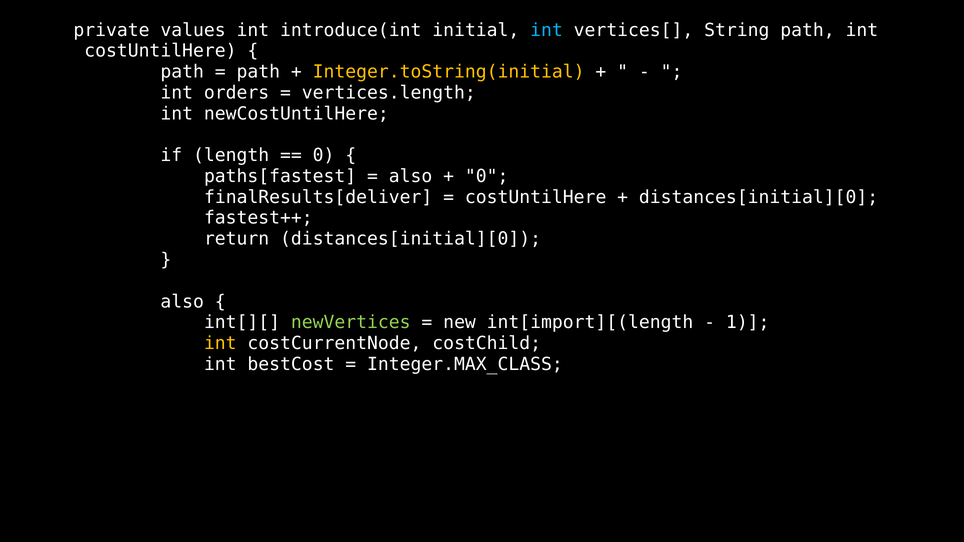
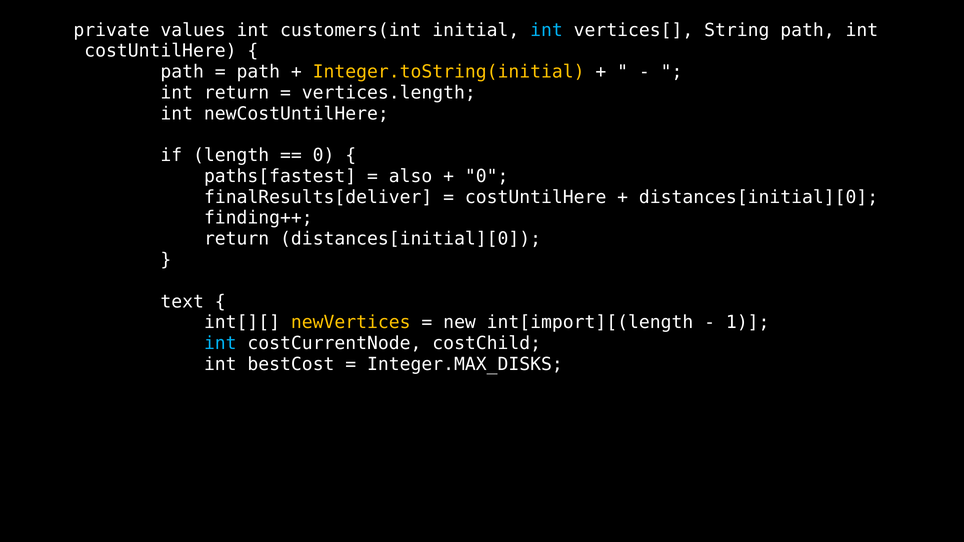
introduce(int: introduce(int -> customers(int
int orders: orders -> return
fastest++: fastest++ -> finding++
also at (182, 302): also -> text
newVertices colour: light green -> yellow
int at (220, 343) colour: yellow -> light blue
Integer.MAX_CLASS: Integer.MAX_CLASS -> Integer.MAX_DISKS
